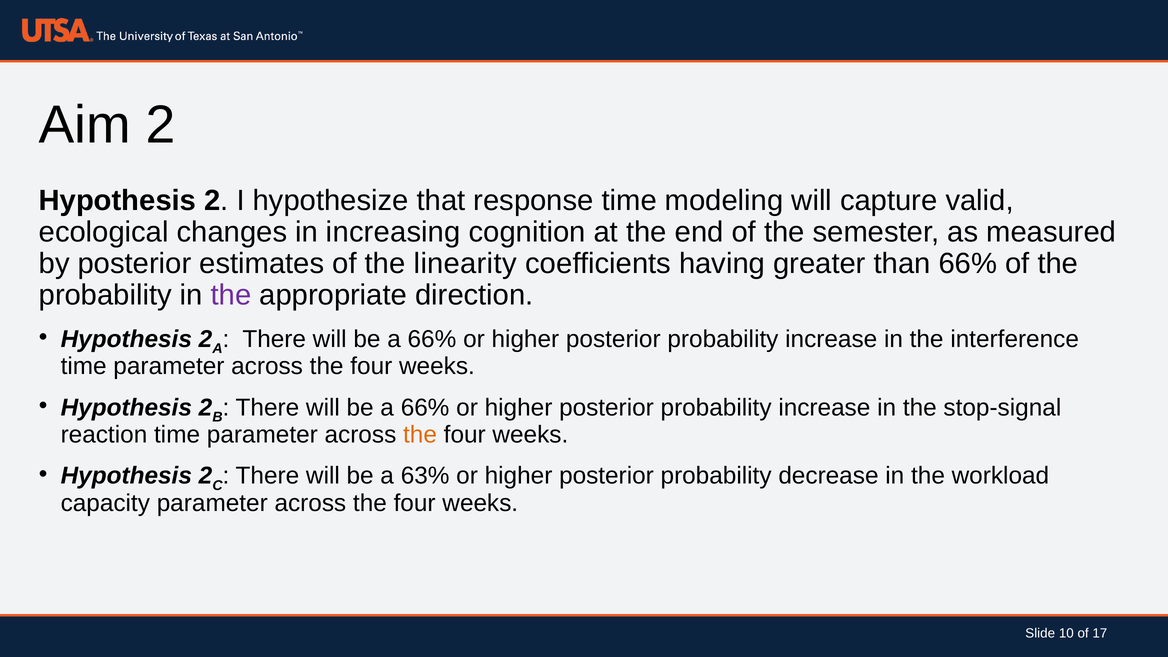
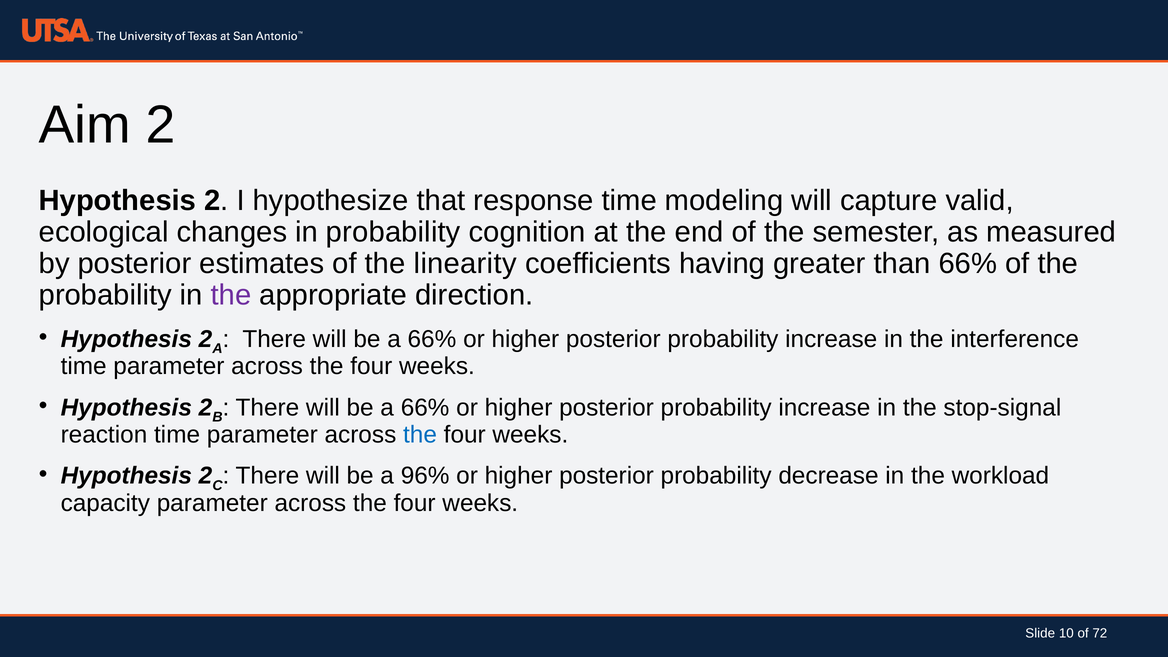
in increasing: increasing -> probability
the at (420, 435) colour: orange -> blue
63%: 63% -> 96%
17: 17 -> 72
